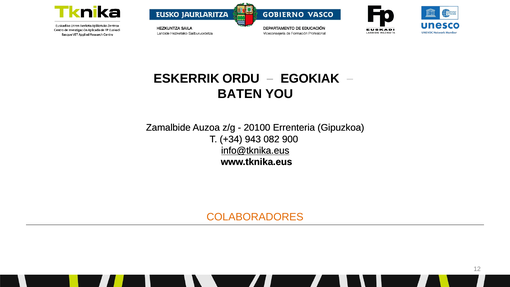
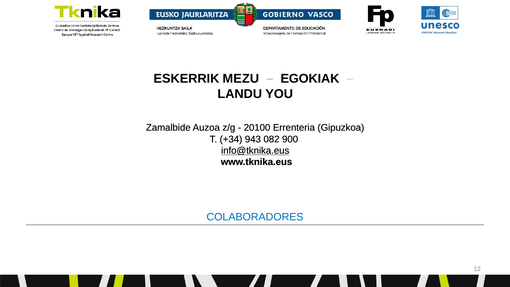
ORDU: ORDU -> MEZU
BATEN: BATEN -> LANDU
COLABORADORES colour: orange -> blue
